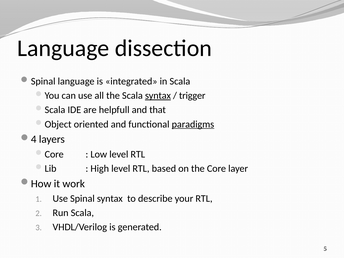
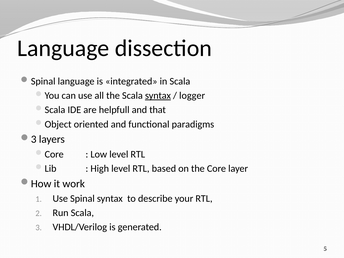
trigger: trigger -> logger
paradigms underline: present -> none
4 at (34, 139): 4 -> 3
